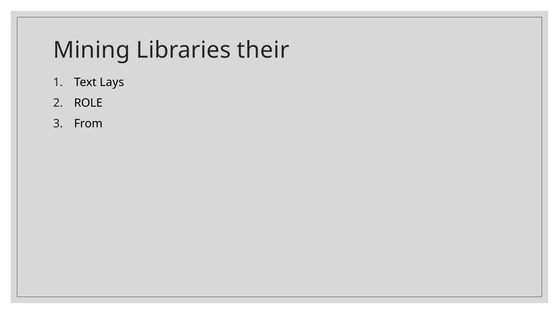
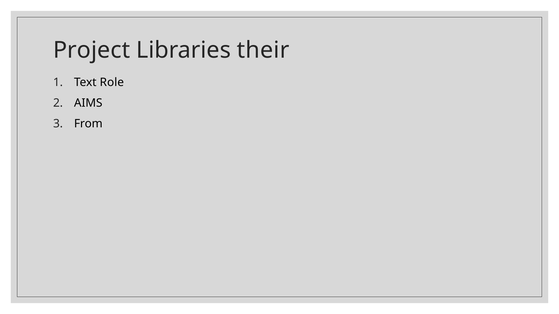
Mining: Mining -> Project
Lays: Lays -> Role
ROLE: ROLE -> AIMS
